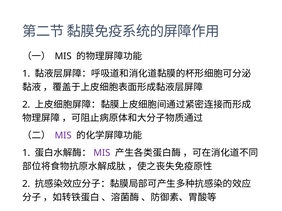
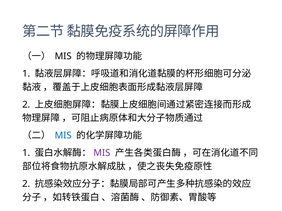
MIS at (63, 136) colour: purple -> blue
